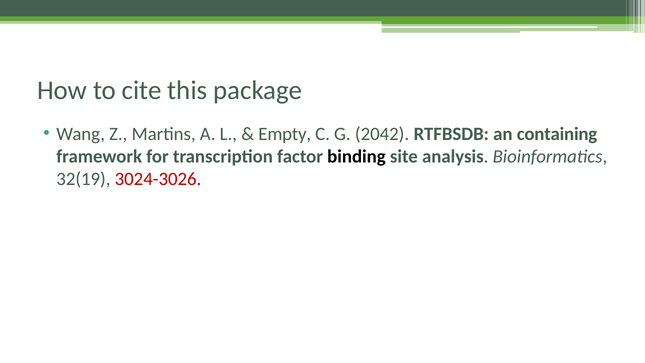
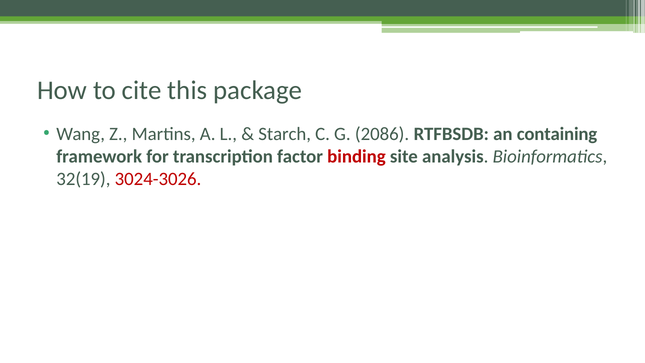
Empty: Empty -> Starch
2042: 2042 -> 2086
binding colour: black -> red
